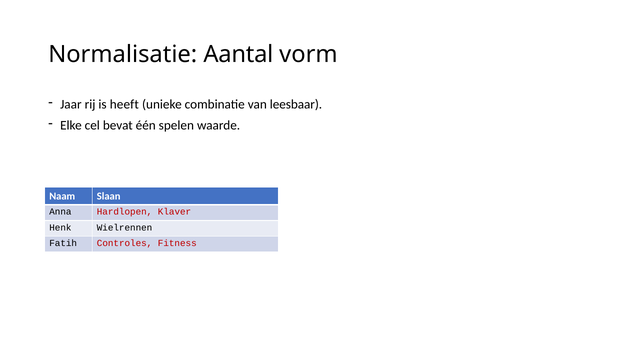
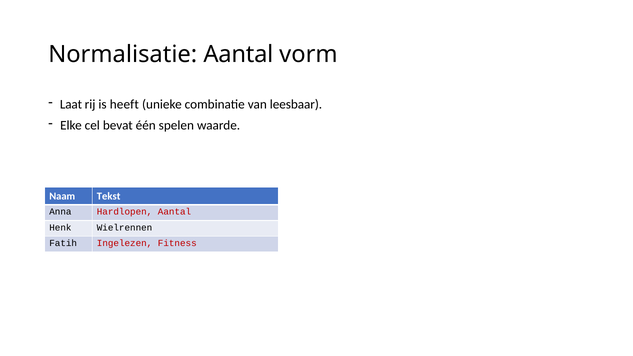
Jaar: Jaar -> Laat
Slaan: Slaan -> Tekst
Hardlopen Klaver: Klaver -> Aantal
Controles: Controles -> Ingelezen
